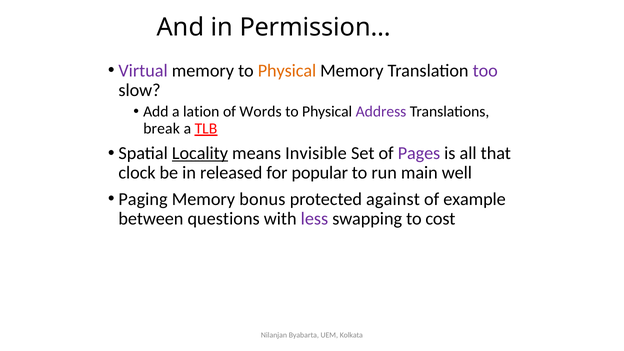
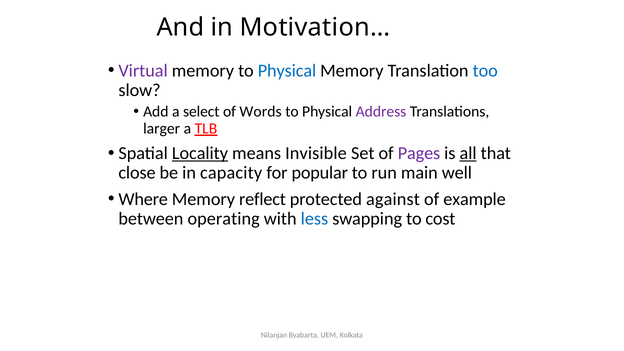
Permission…: Permission… -> Motivation…
Physical at (287, 71) colour: orange -> blue
too colour: purple -> blue
lation: lation -> select
break: break -> larger
all underline: none -> present
clock: clock -> close
released: released -> capacity
Paging: Paging -> Where
bonus: bonus -> reflect
questions: questions -> operating
less colour: purple -> blue
